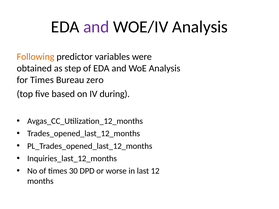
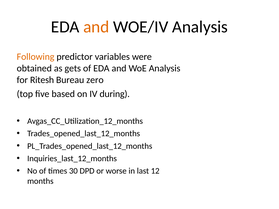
and at (96, 27) colour: purple -> orange
step: step -> gets
for Times: Times -> Ritesh
